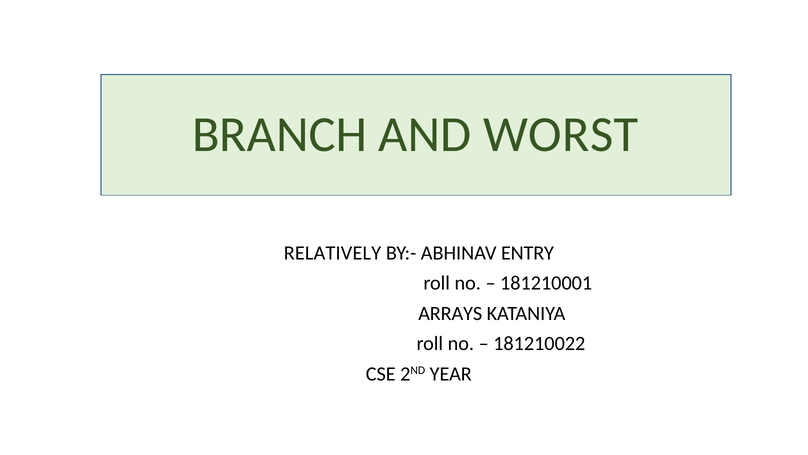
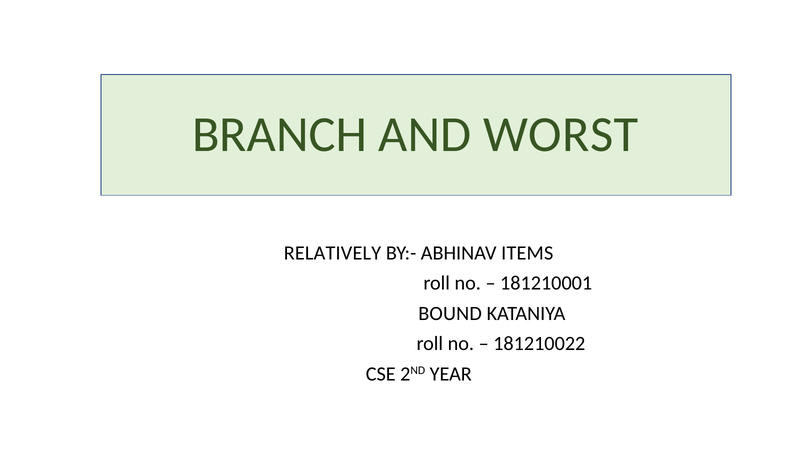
ENTRY: ENTRY -> ITEMS
ARRAYS: ARRAYS -> BOUND
